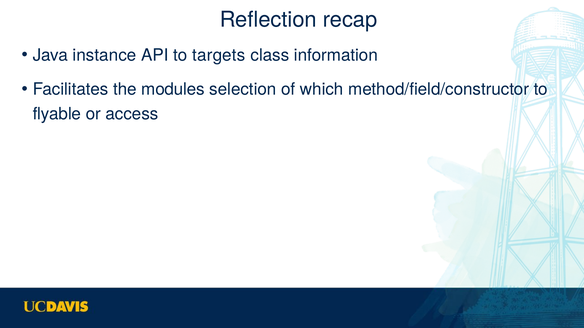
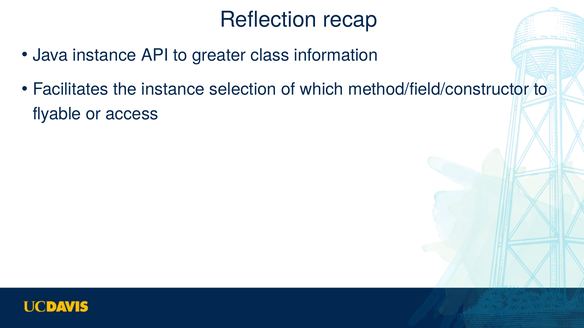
targets: targets -> greater
the modules: modules -> instance
